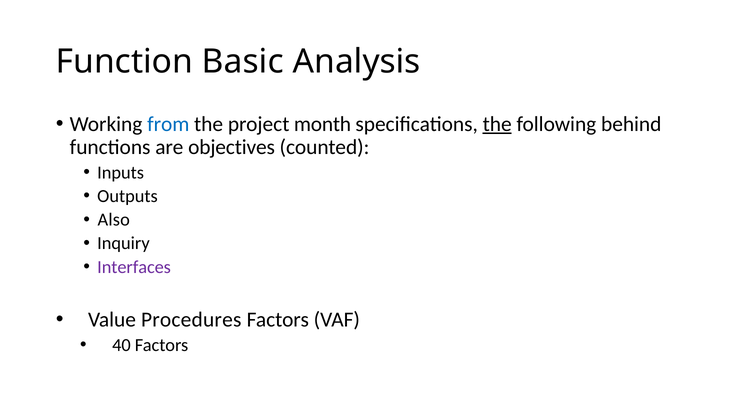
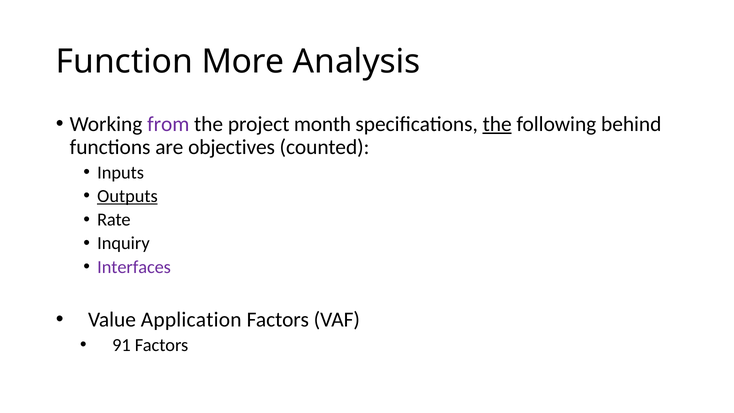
Basic: Basic -> More
from colour: blue -> purple
Outputs underline: none -> present
Also: Also -> Rate
Procedures: Procedures -> Application
40: 40 -> 91
